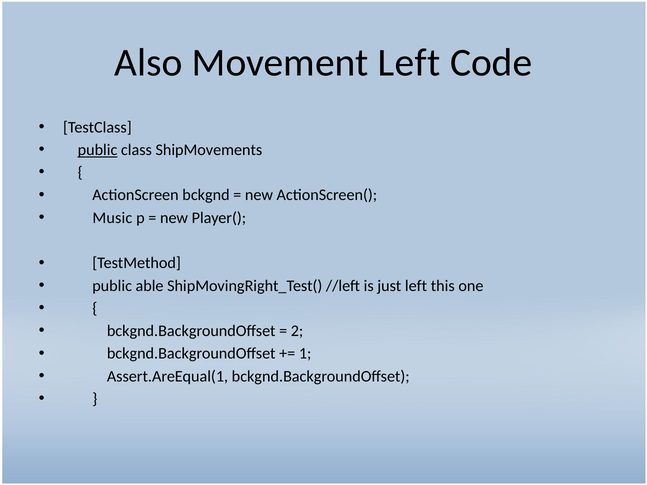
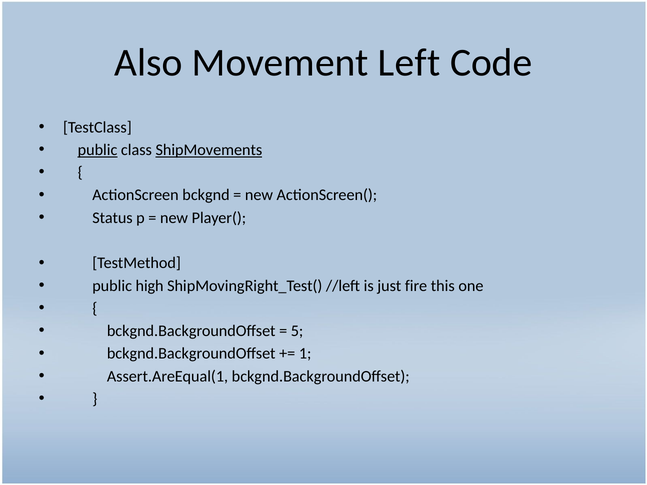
ShipMovements underline: none -> present
Music: Music -> Status
able: able -> high
just left: left -> fire
2: 2 -> 5
